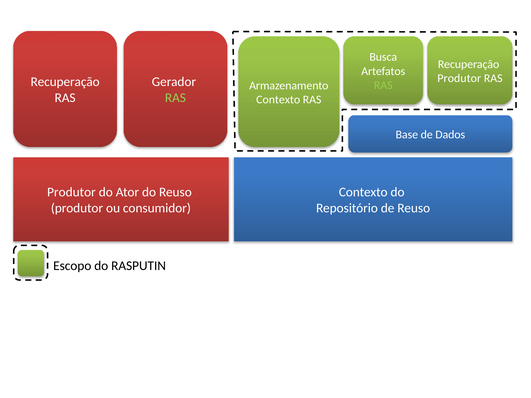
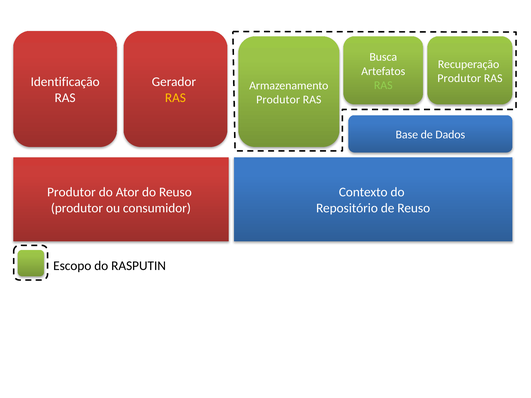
Recuperação at (65, 82): Recuperação -> Identificação
RAS at (175, 98) colour: light green -> yellow
Contexto at (278, 100): Contexto -> Produtor
